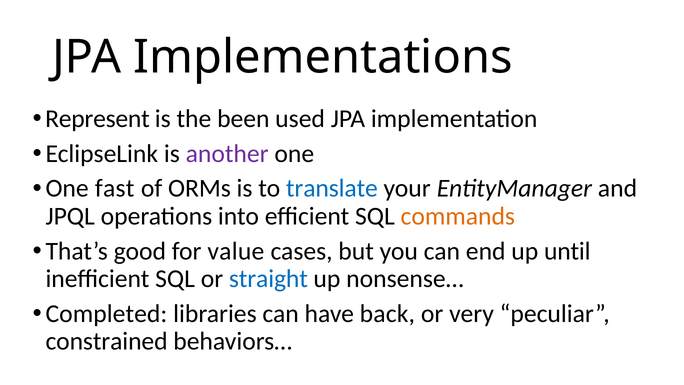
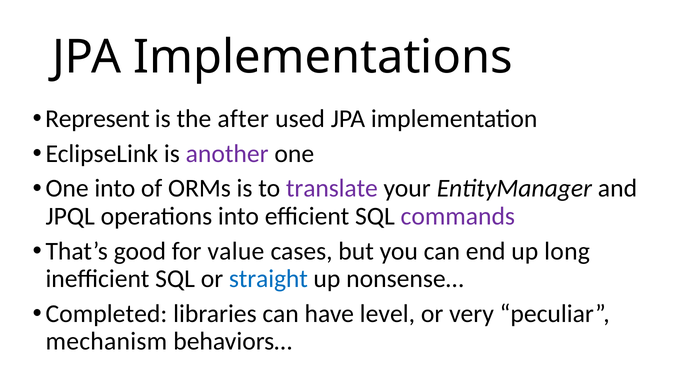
been: been -> after
One fast: fast -> into
translate colour: blue -> purple
commands colour: orange -> purple
until: until -> long
back: back -> level
constrained: constrained -> mechanism
